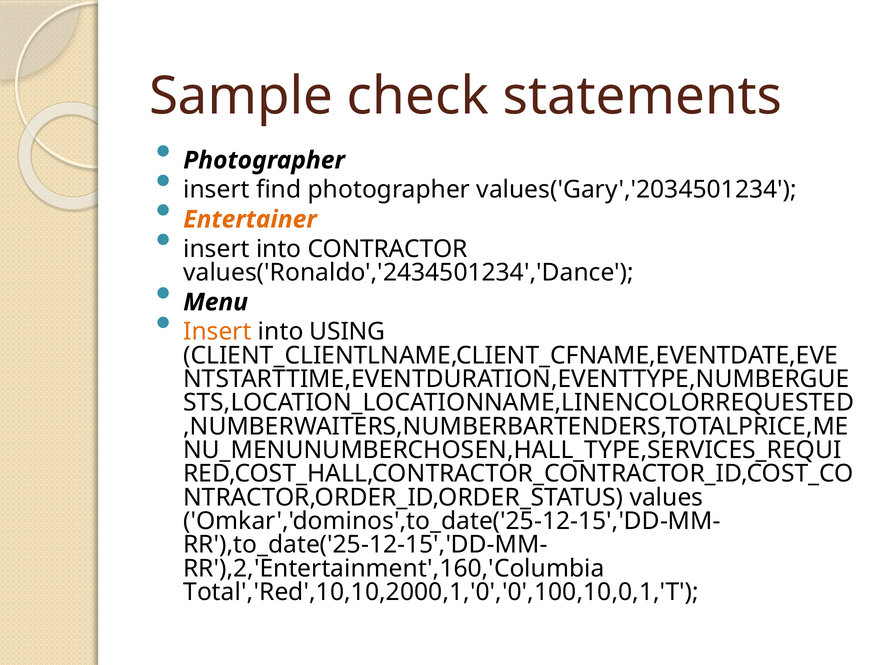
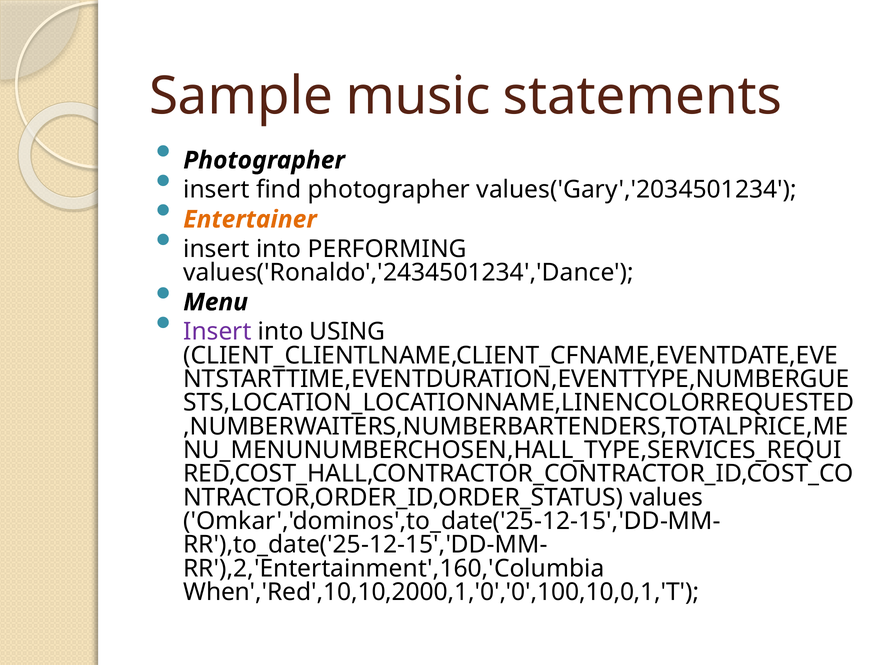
check: check -> music
CONTRACTOR: CONTRACTOR -> PERFORMING
Insert at (217, 332) colour: orange -> purple
Total','Red',10,10,2000,1,'0','0',100,10,0,1,'T: Total','Red',10,10,2000,1,'0','0',100,10,0,1,'T -> When','Red',10,10,2000,1,'0','0',100,10,0,1,'T
